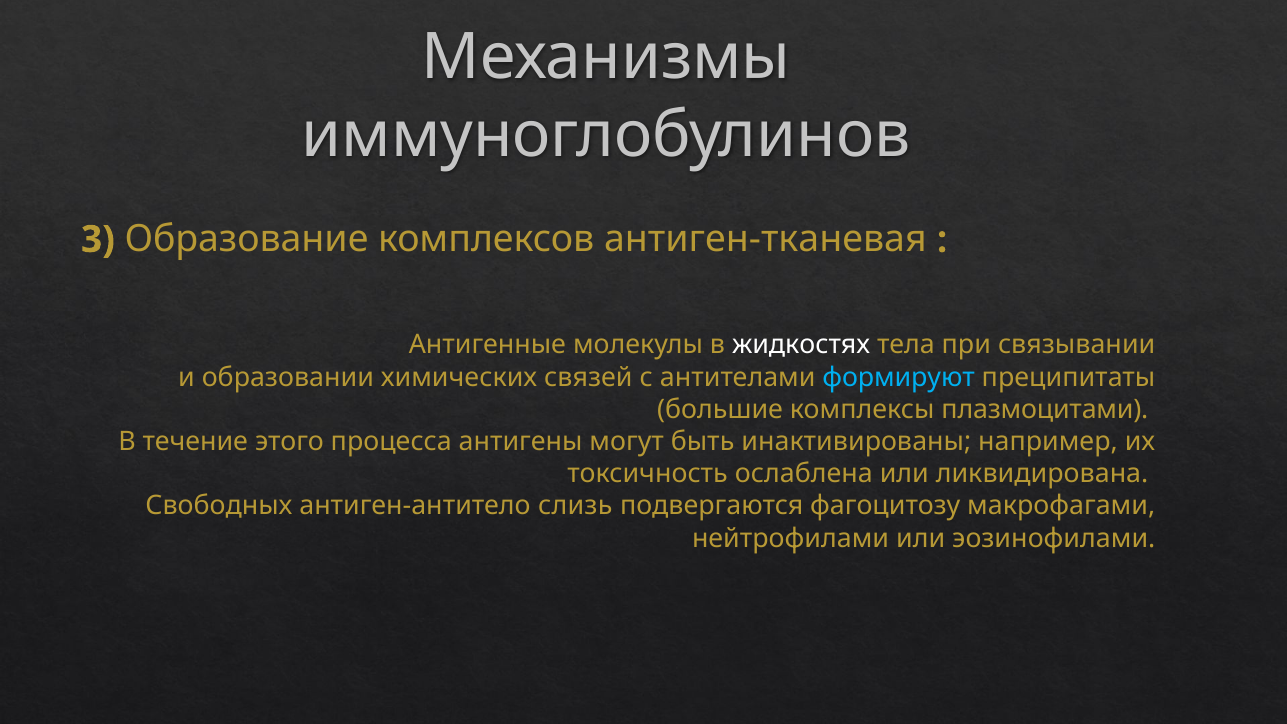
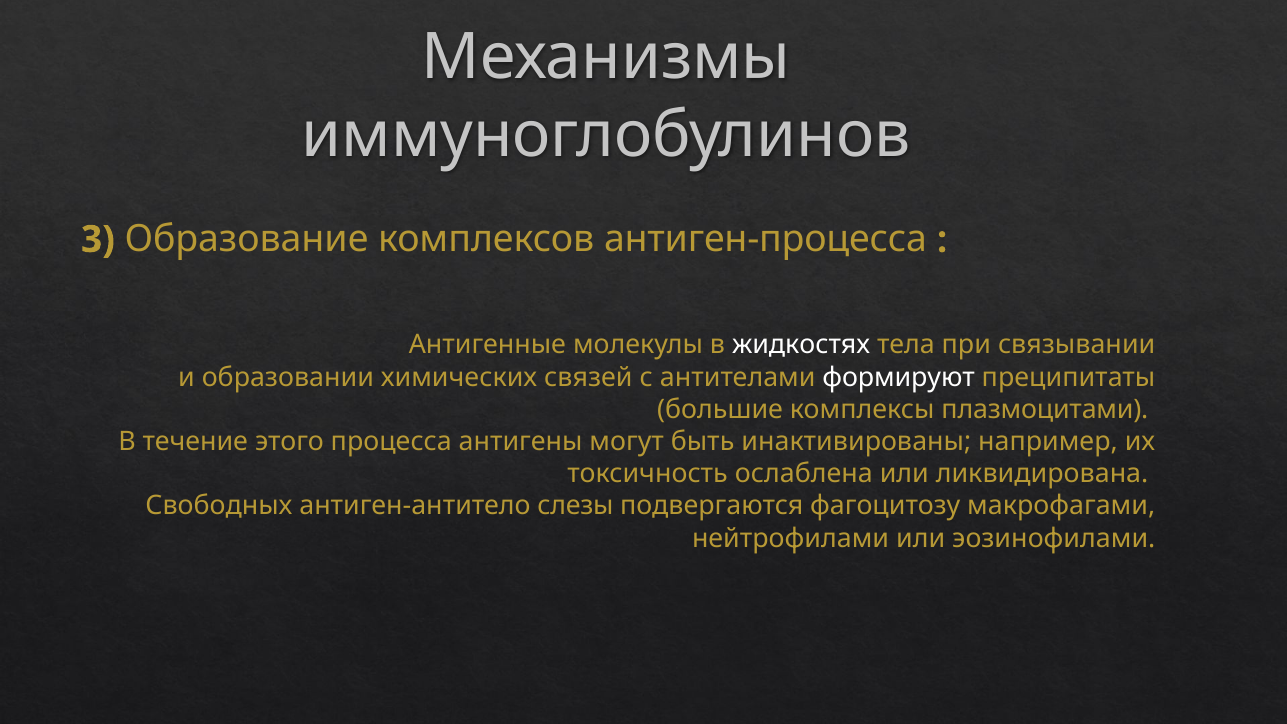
антиген-тканевая: антиген-тканевая -> антиген-процесса
формируют colour: light blue -> white
слизь: слизь -> слезы
